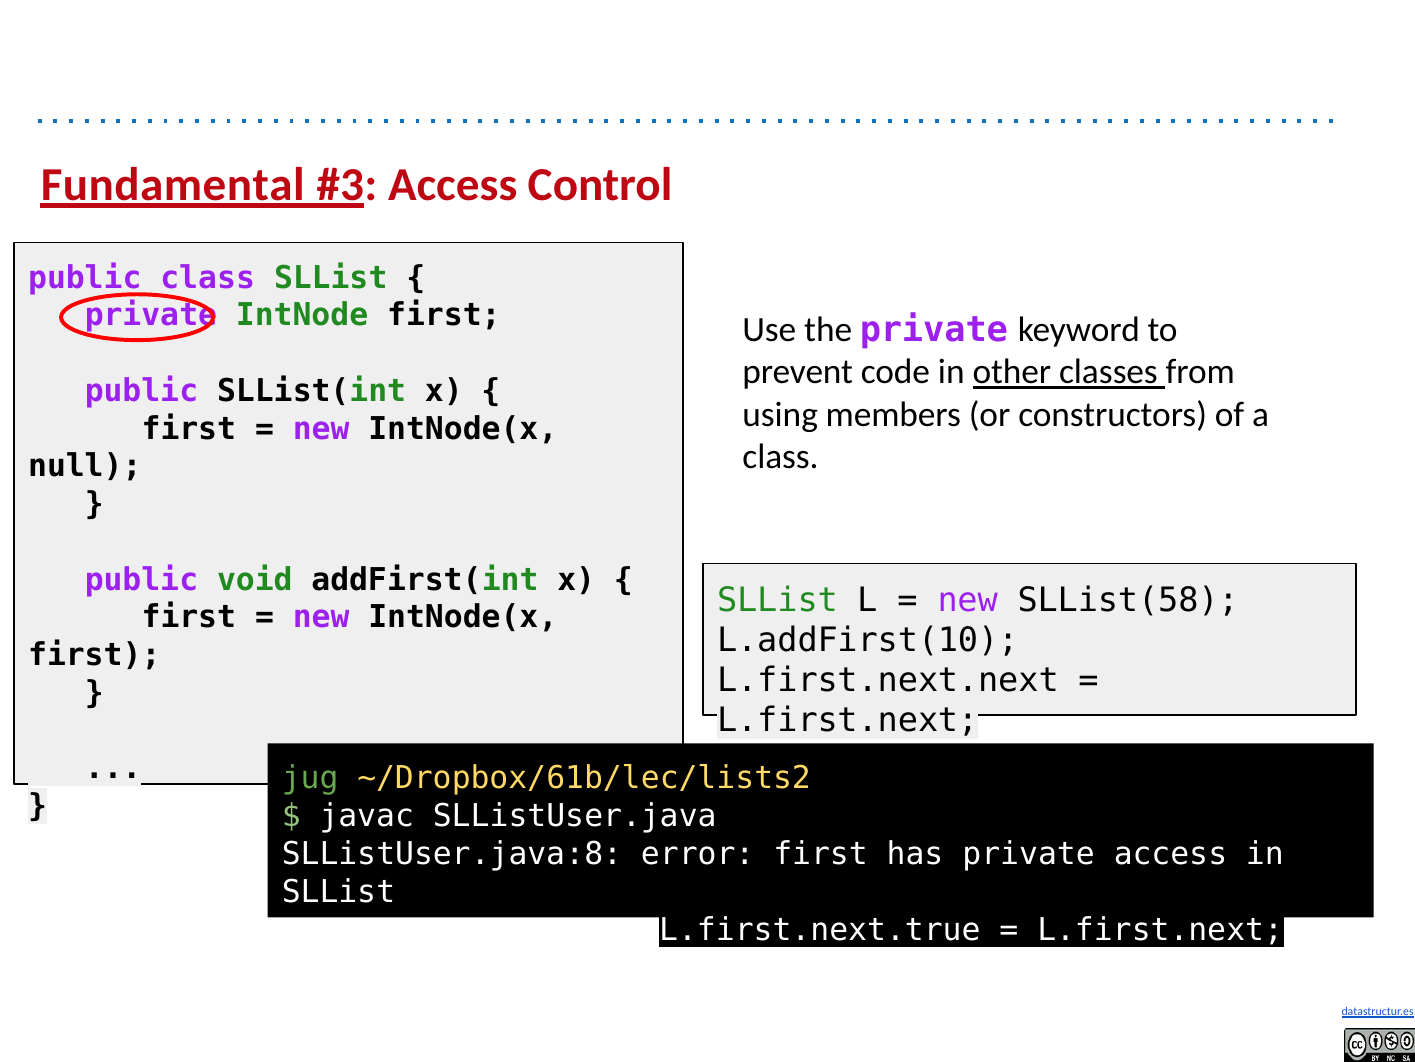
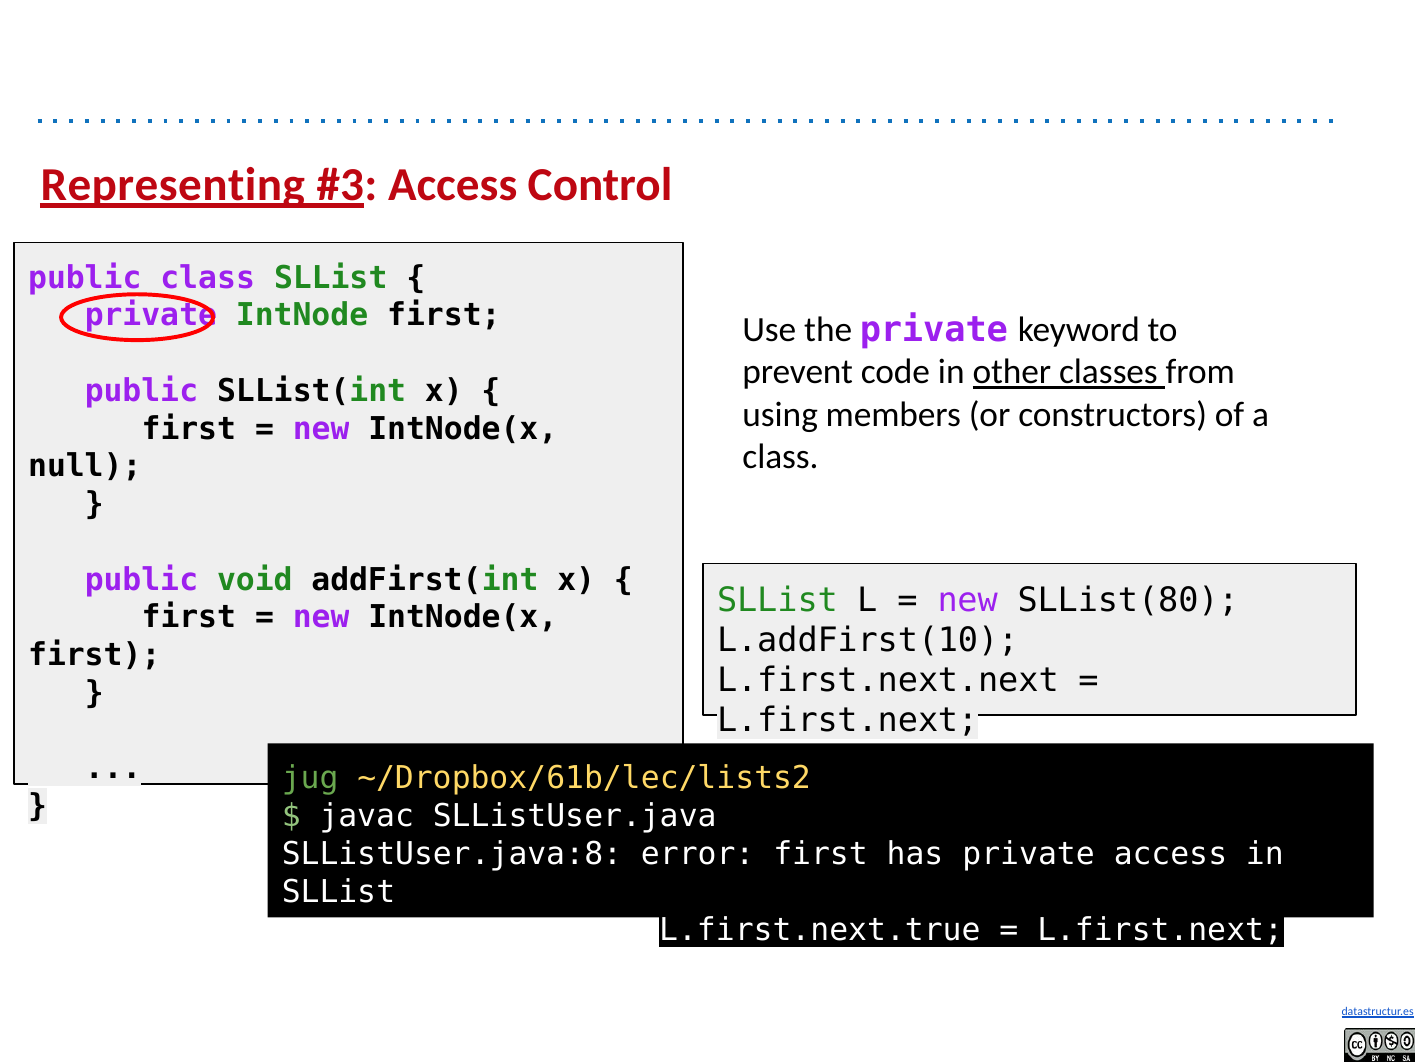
Fundamental: Fundamental -> Representing
SLList(58: SLList(58 -> SLList(80
